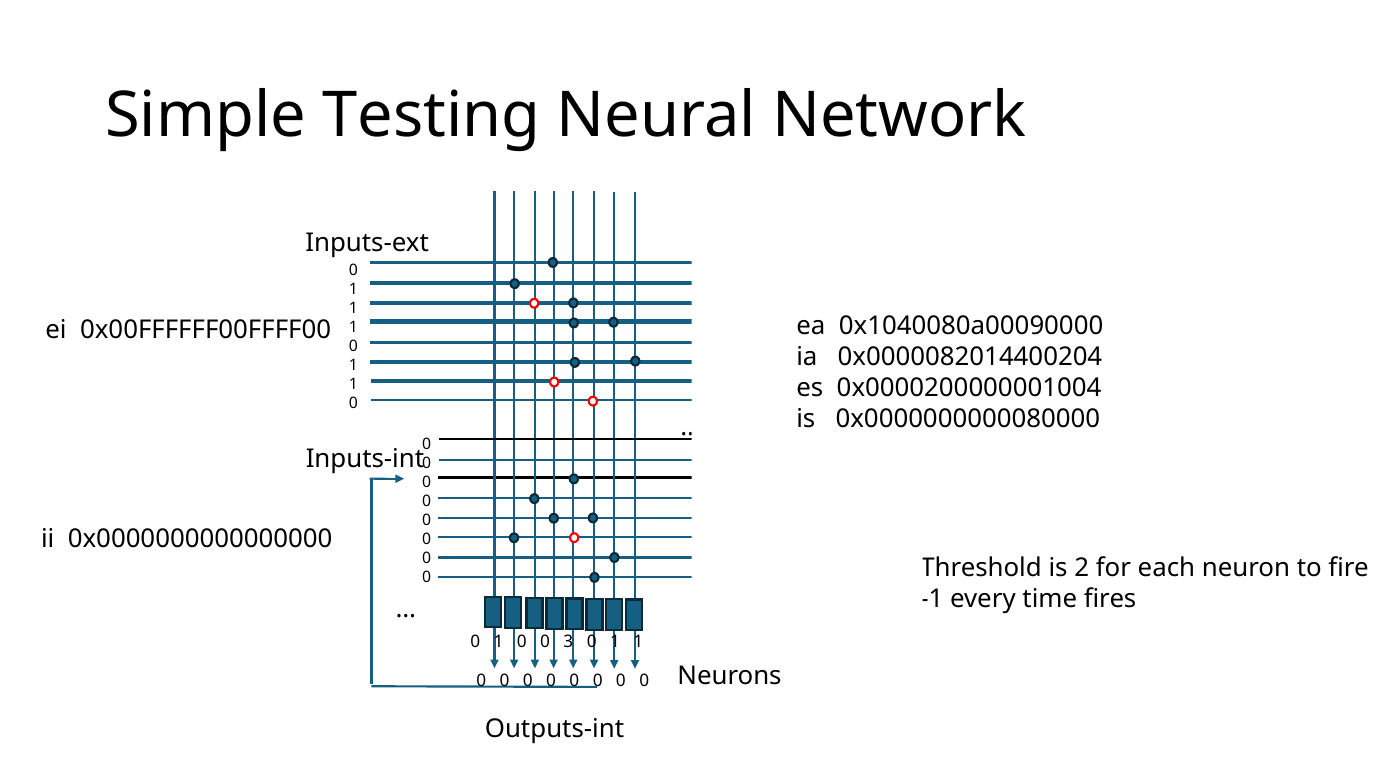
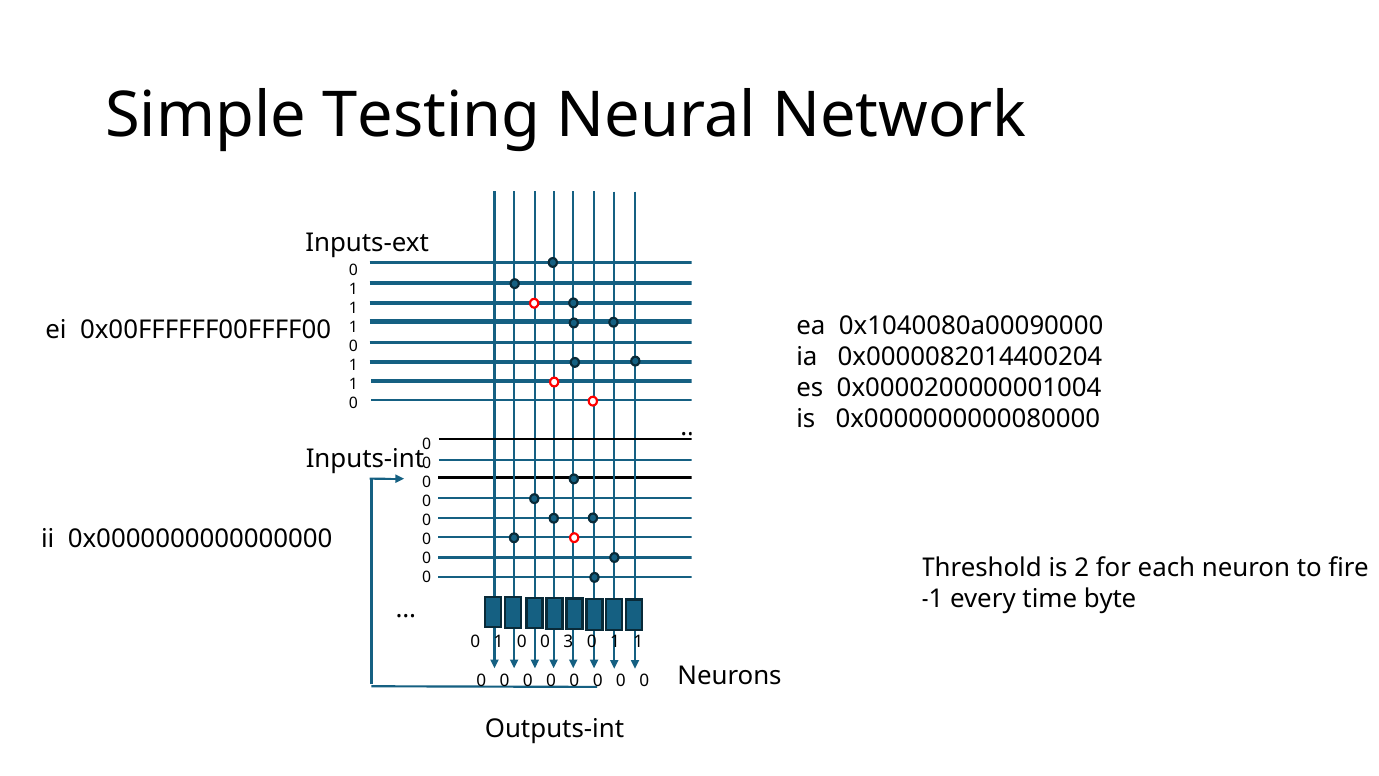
fires: fires -> byte
